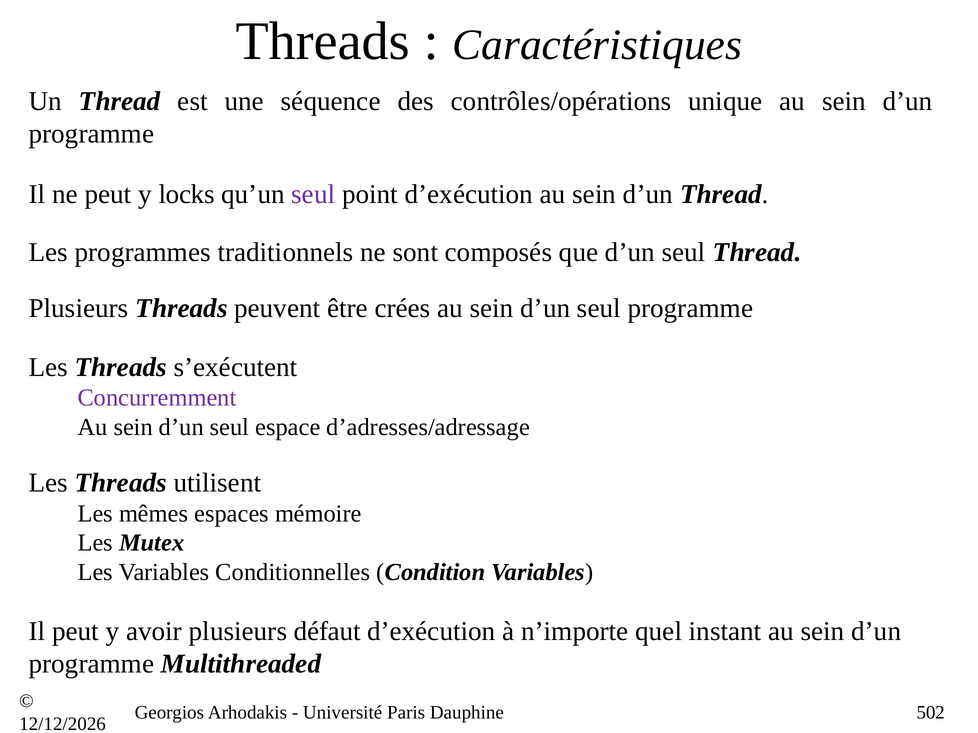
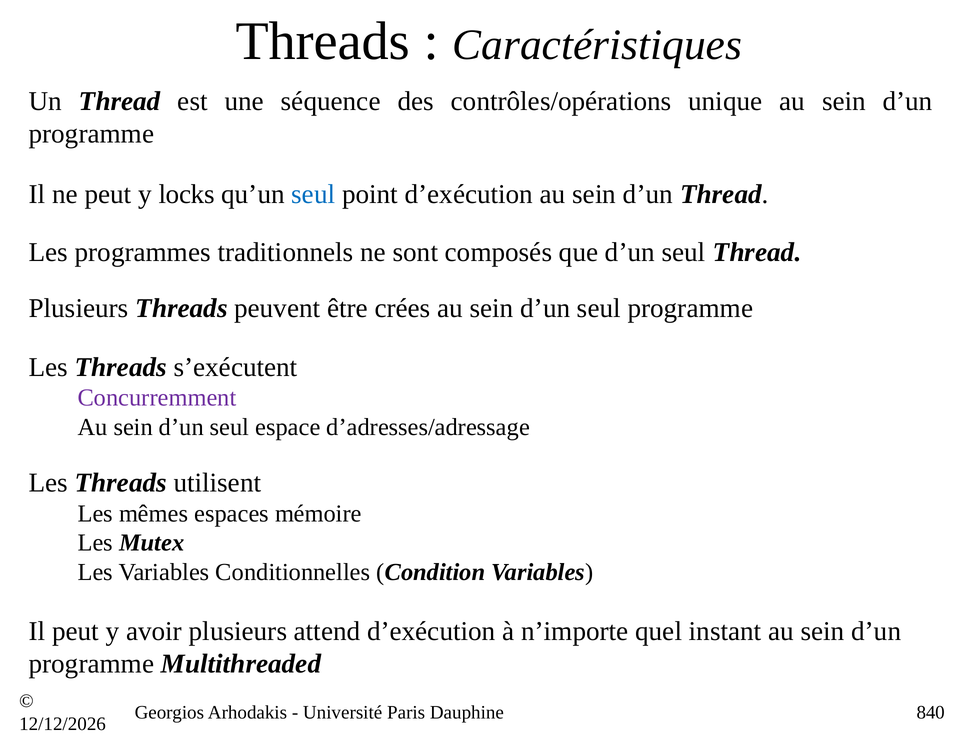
seul at (313, 195) colour: purple -> blue
défaut: défaut -> attend
502: 502 -> 840
